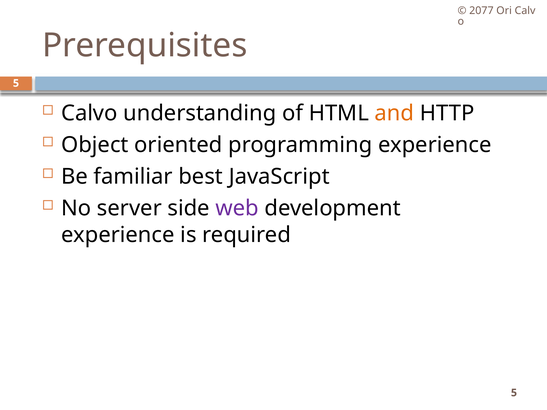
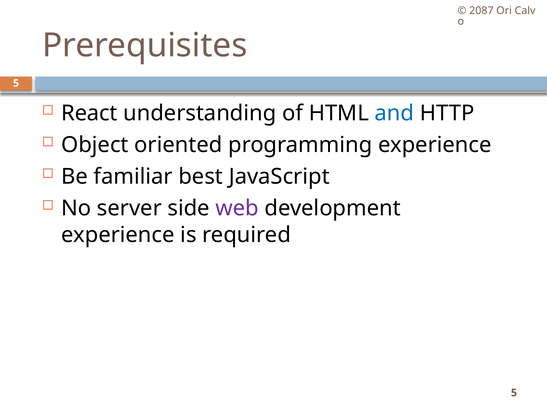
2077: 2077 -> 2087
Calvo: Calvo -> React
and colour: orange -> blue
